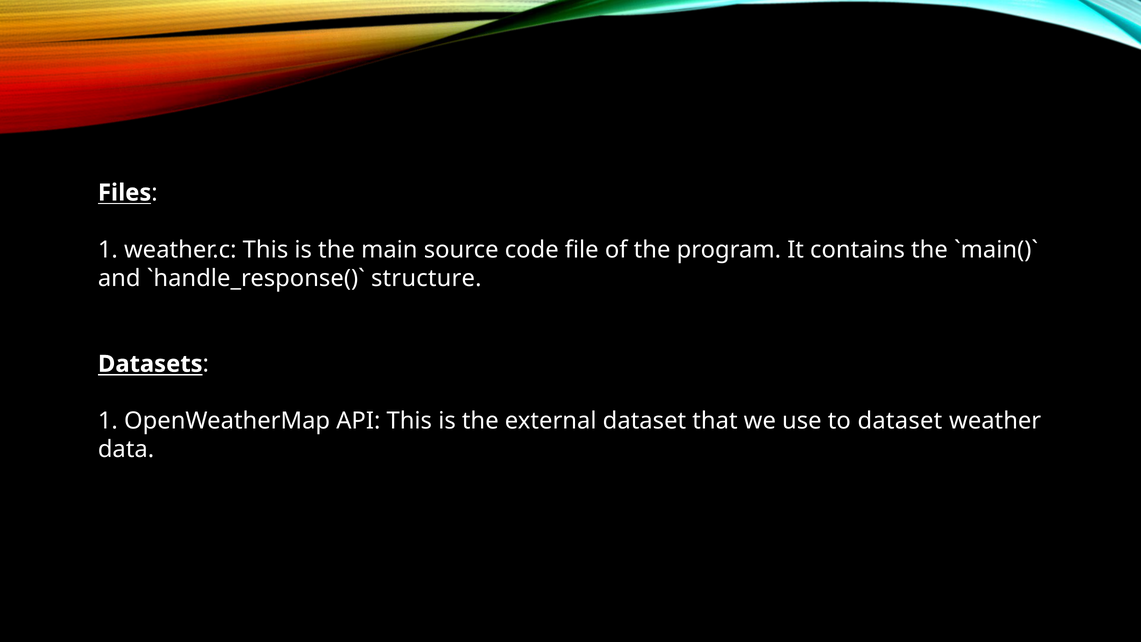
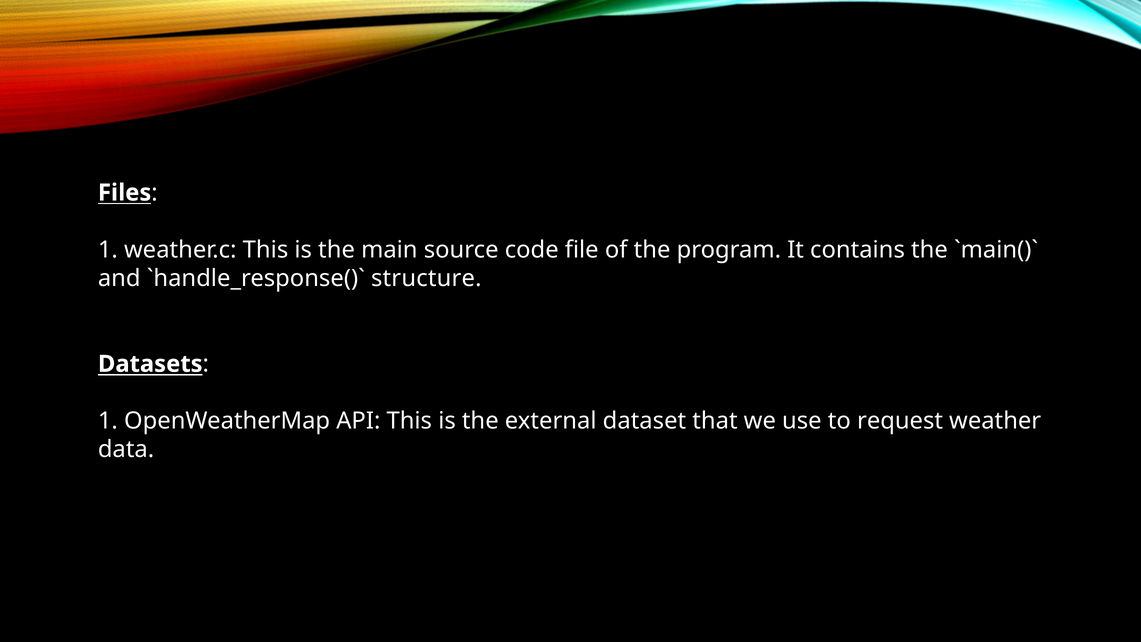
to dataset: dataset -> request
